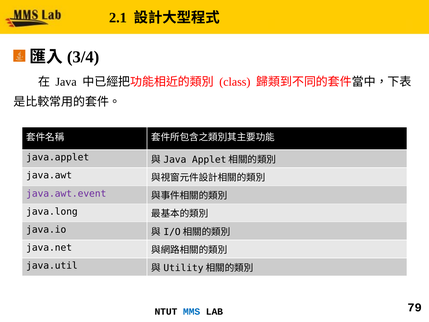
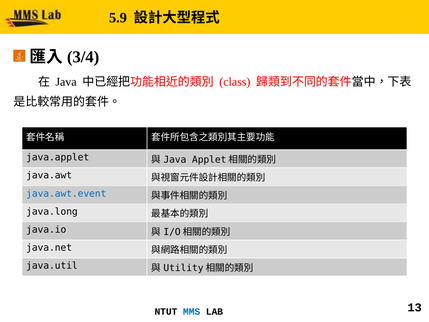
2.1: 2.1 -> 5.9
java.awt.event colour: purple -> blue
79: 79 -> 13
